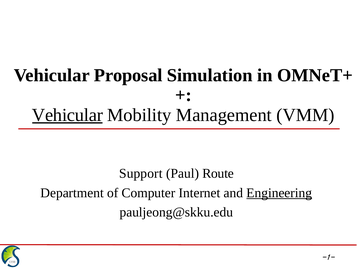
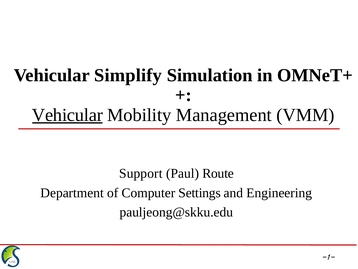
Proposal: Proposal -> Simplify
Internet: Internet -> Settings
Engineering underline: present -> none
